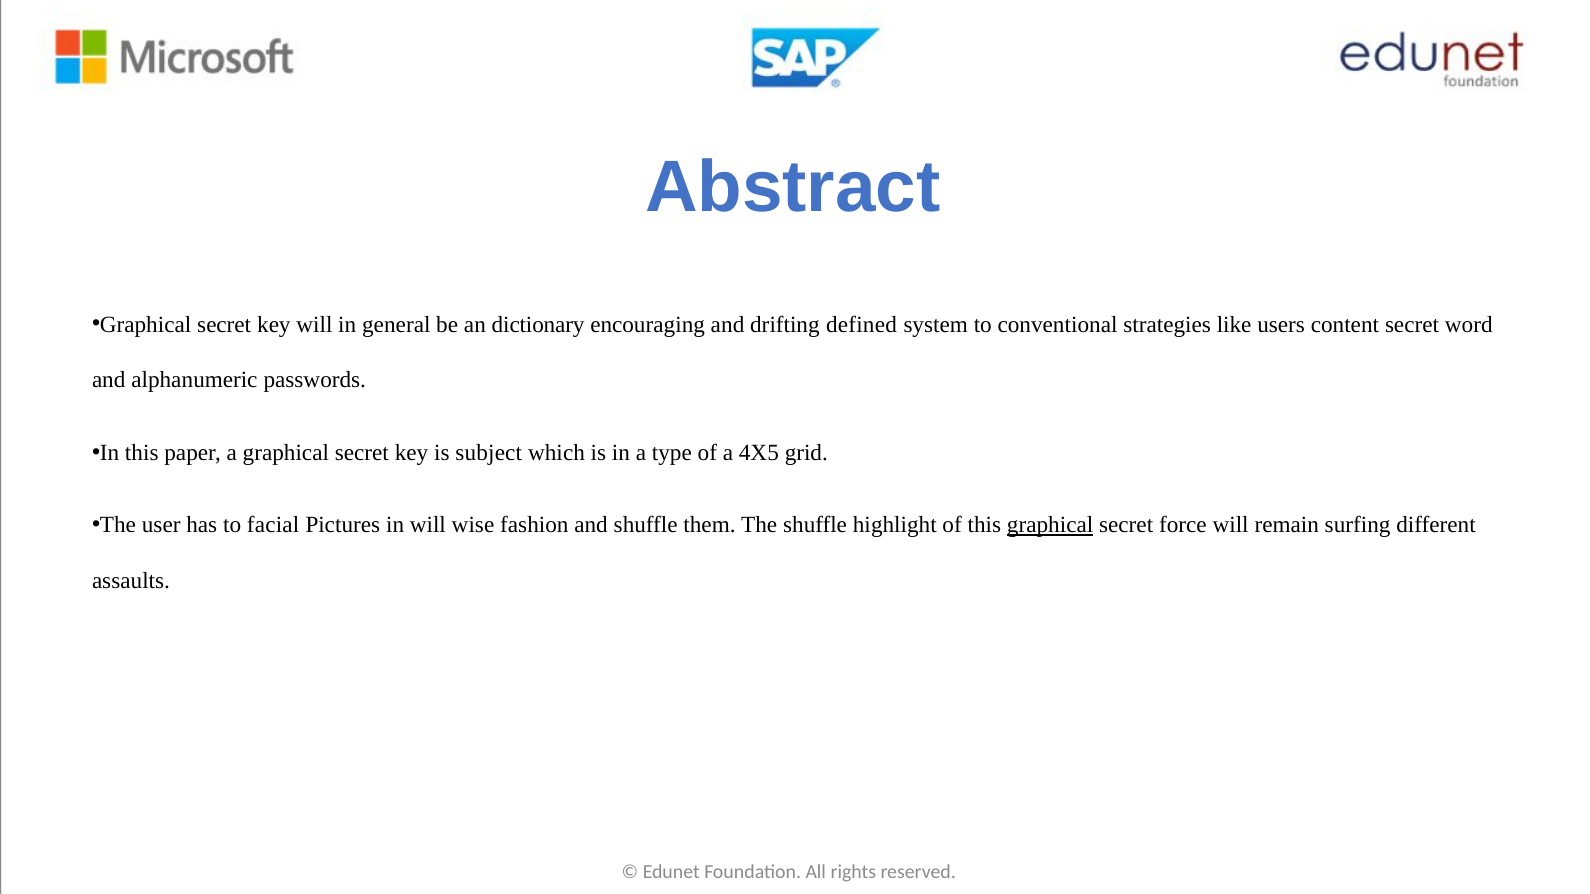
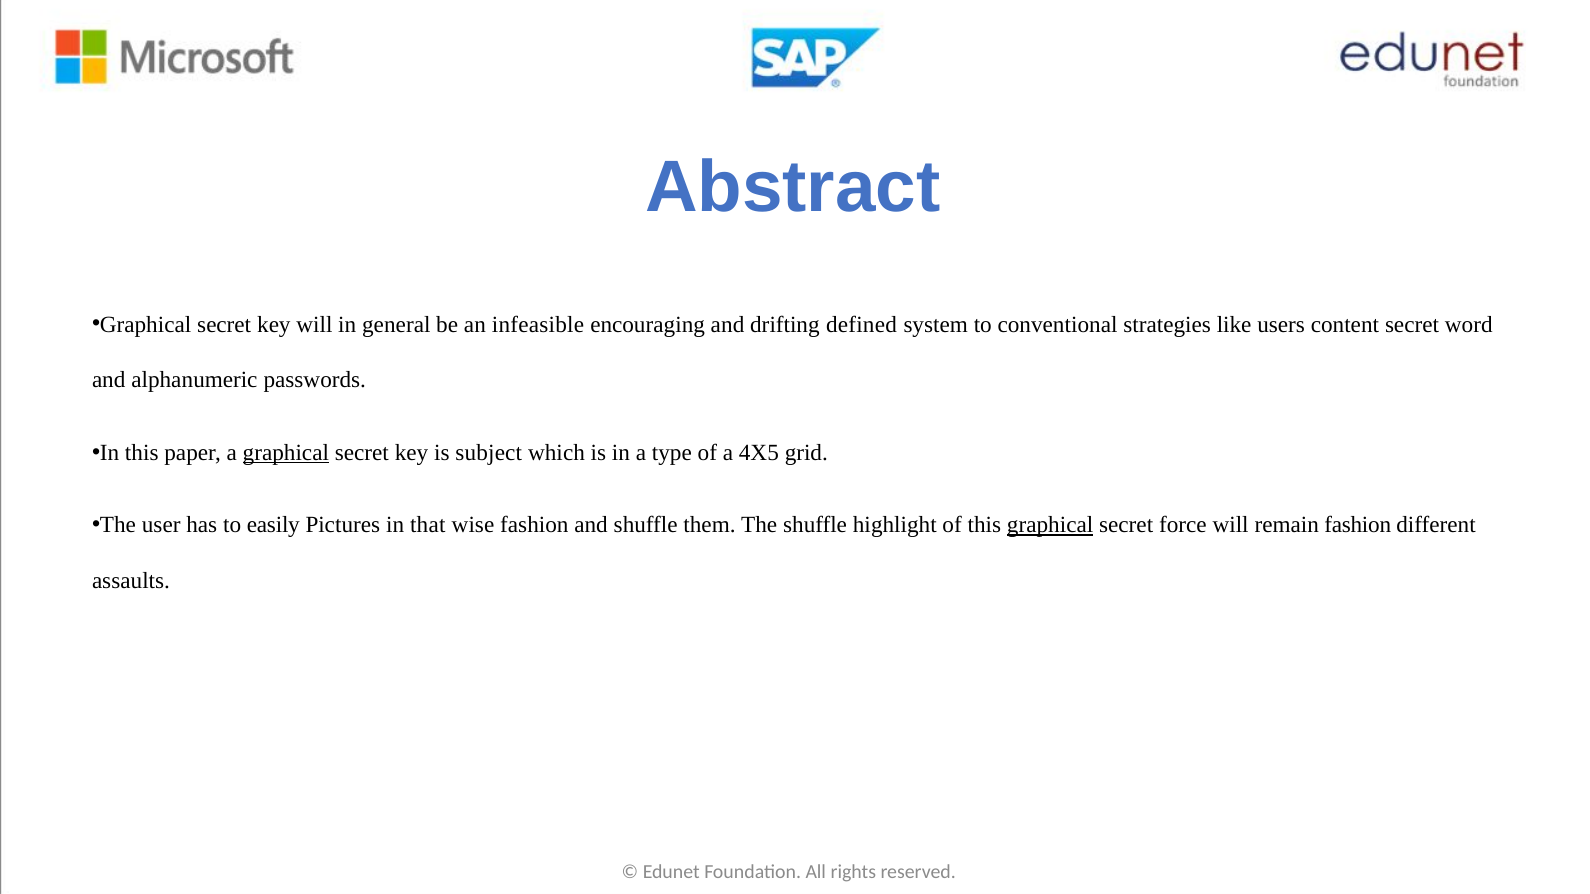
dictionary: dictionary -> infeasible
graphical at (286, 453) underline: none -> present
facial: facial -> easily
in will: will -> that
remain surfing: surfing -> fashion
